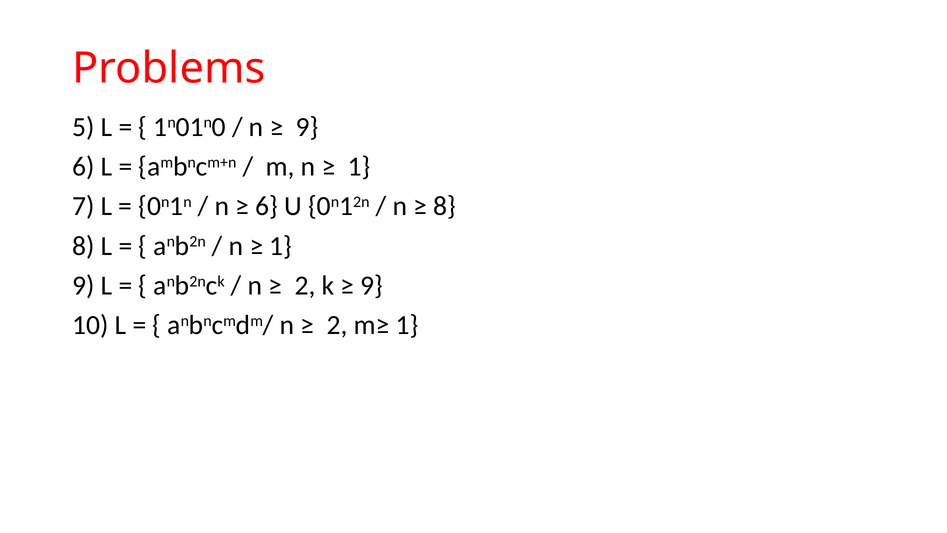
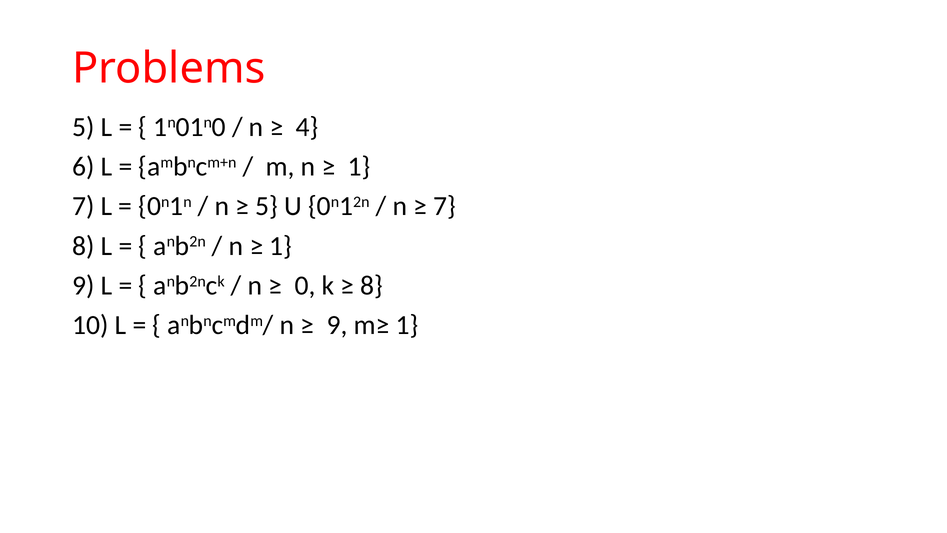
9 at (307, 127): 9 -> 4
6 at (267, 206): 6 -> 5
8 at (445, 206): 8 -> 7
2 at (305, 285): 2 -> 0
9 at (372, 285): 9 -> 8
2 at (337, 325): 2 -> 9
